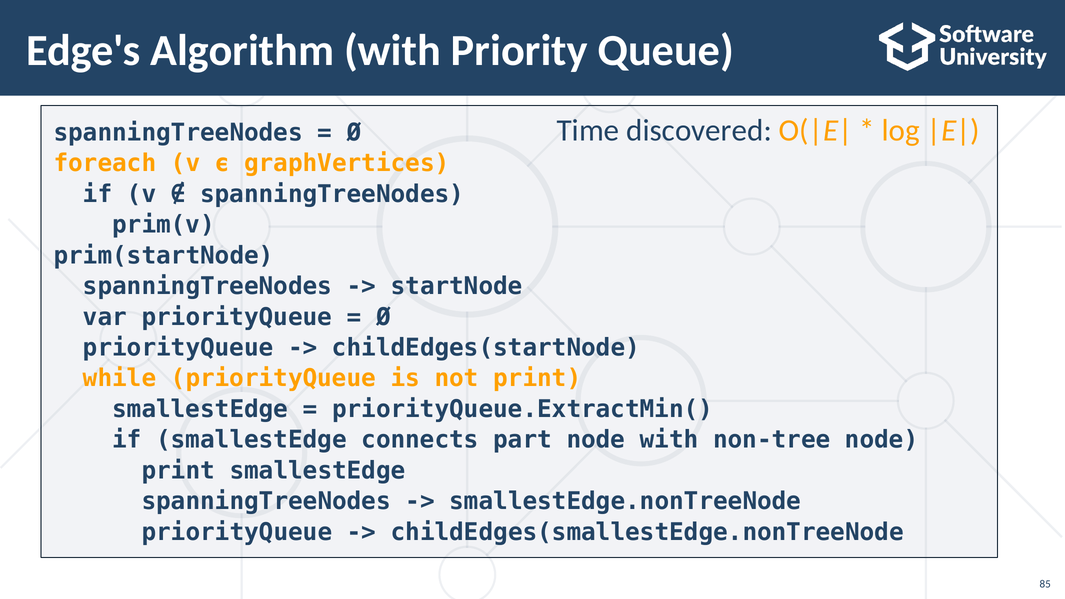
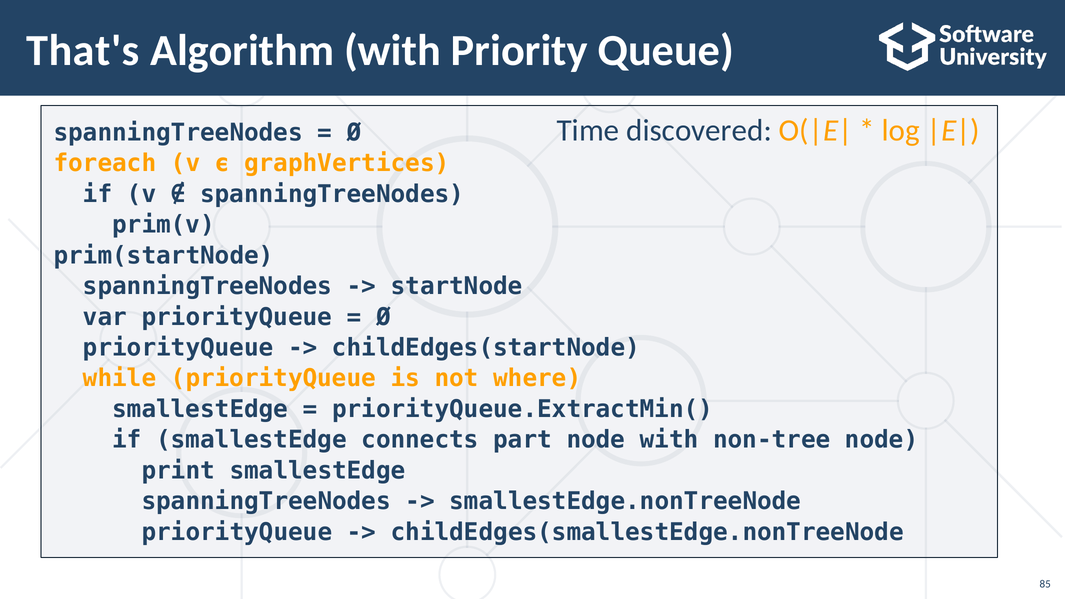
Edge's: Edge's -> That's
not print: print -> where
